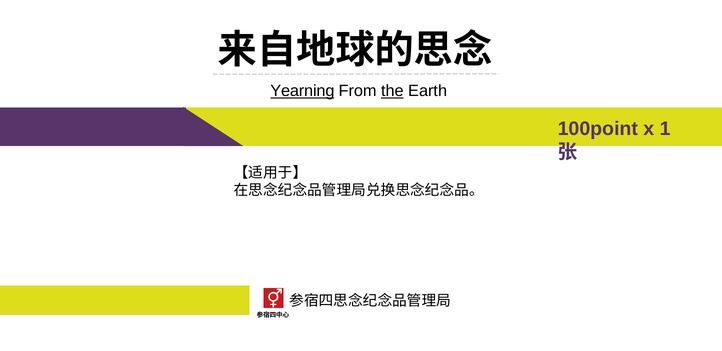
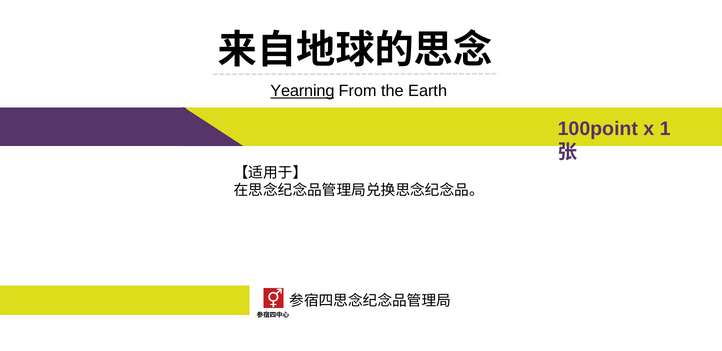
the underline: present -> none
